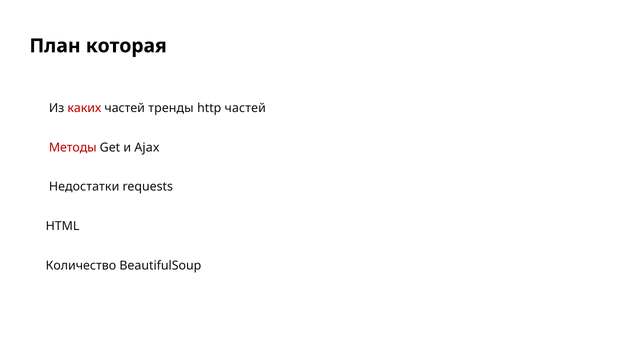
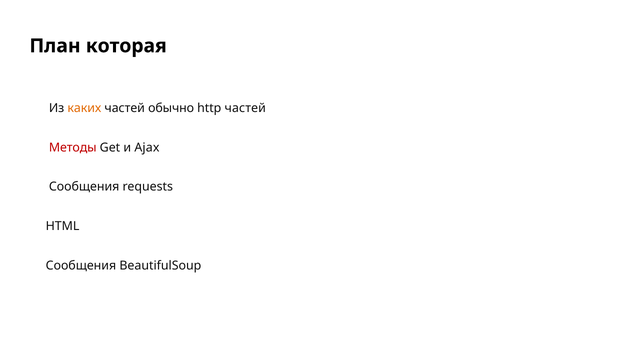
каких colour: red -> orange
тренды: тренды -> обычно
Недостатки at (84, 187): Недостатки -> Сообщения
Количество at (81, 266): Количество -> Сообщения
